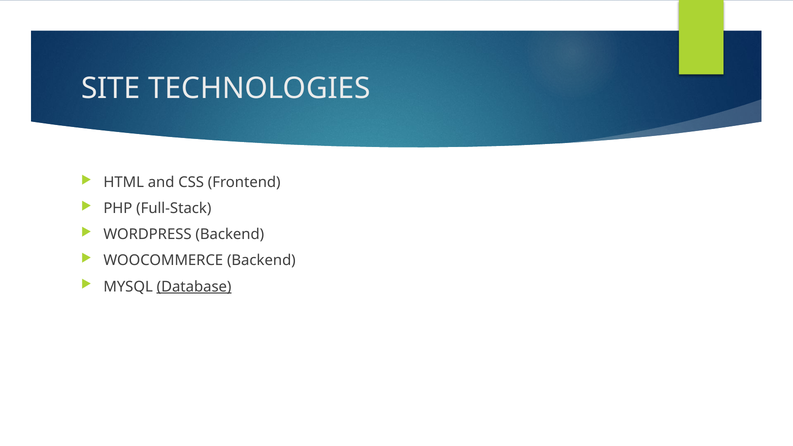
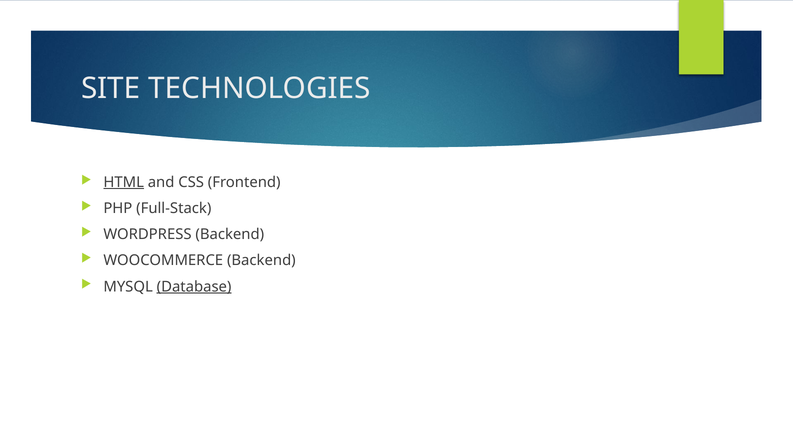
HTML underline: none -> present
